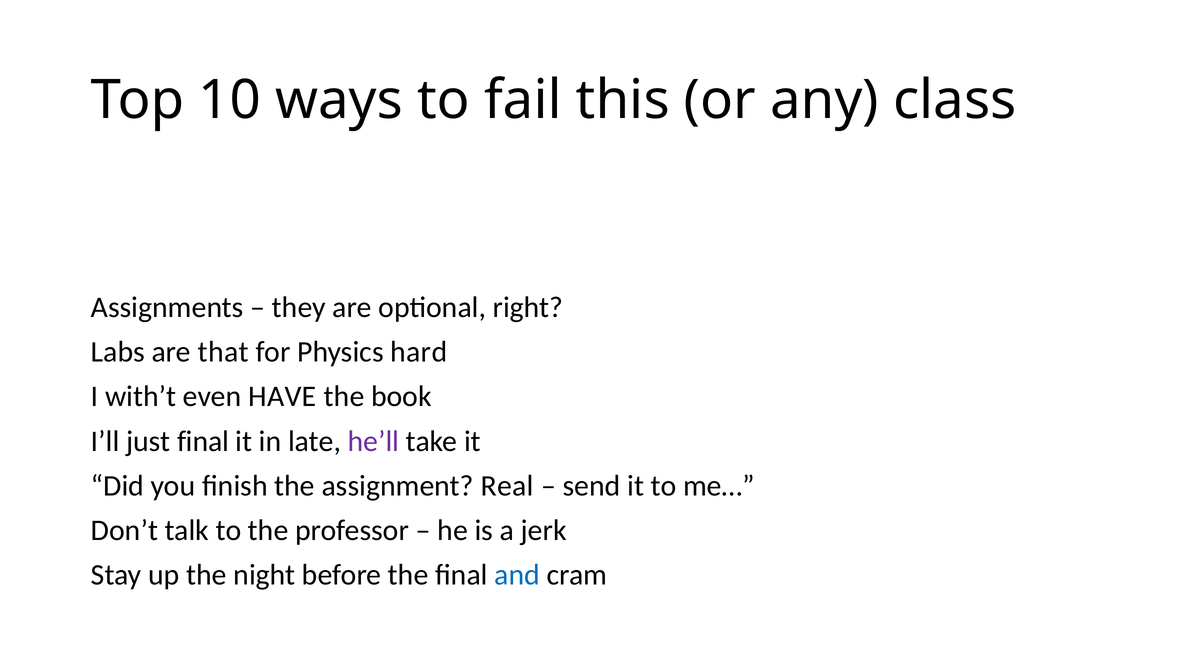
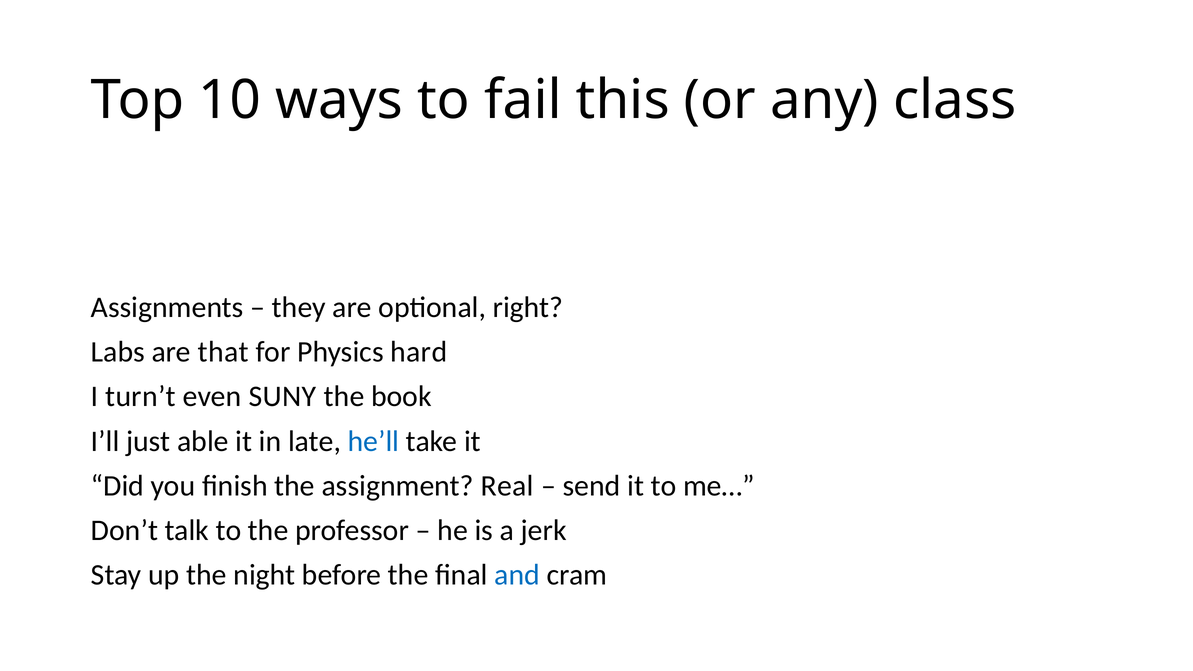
with’t: with’t -> turn’t
HAVE: HAVE -> SUNY
just final: final -> able
he’ll colour: purple -> blue
